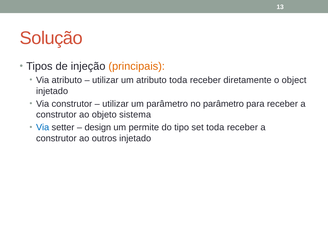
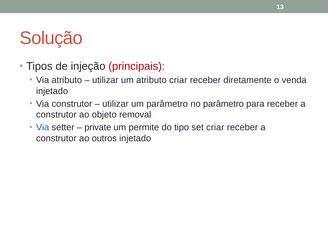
principais colour: orange -> red
atributo toda: toda -> criar
object: object -> venda
sistema: sistema -> removal
design: design -> private
set toda: toda -> criar
